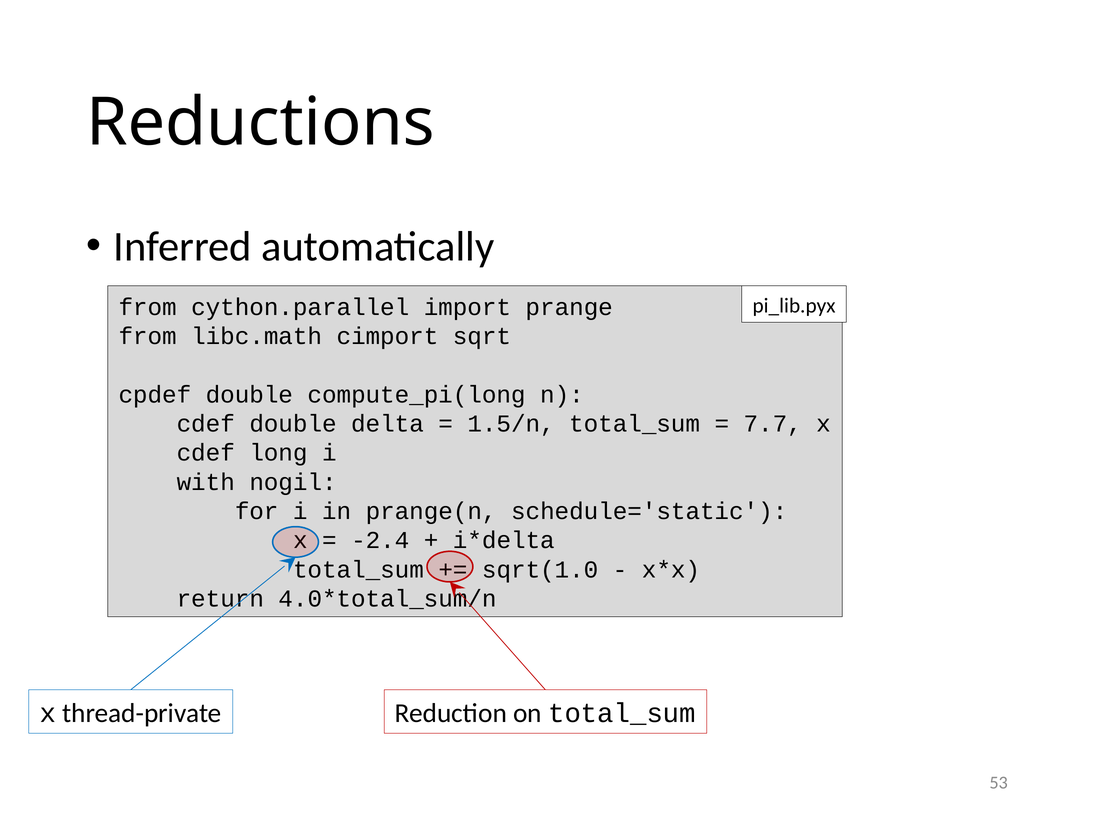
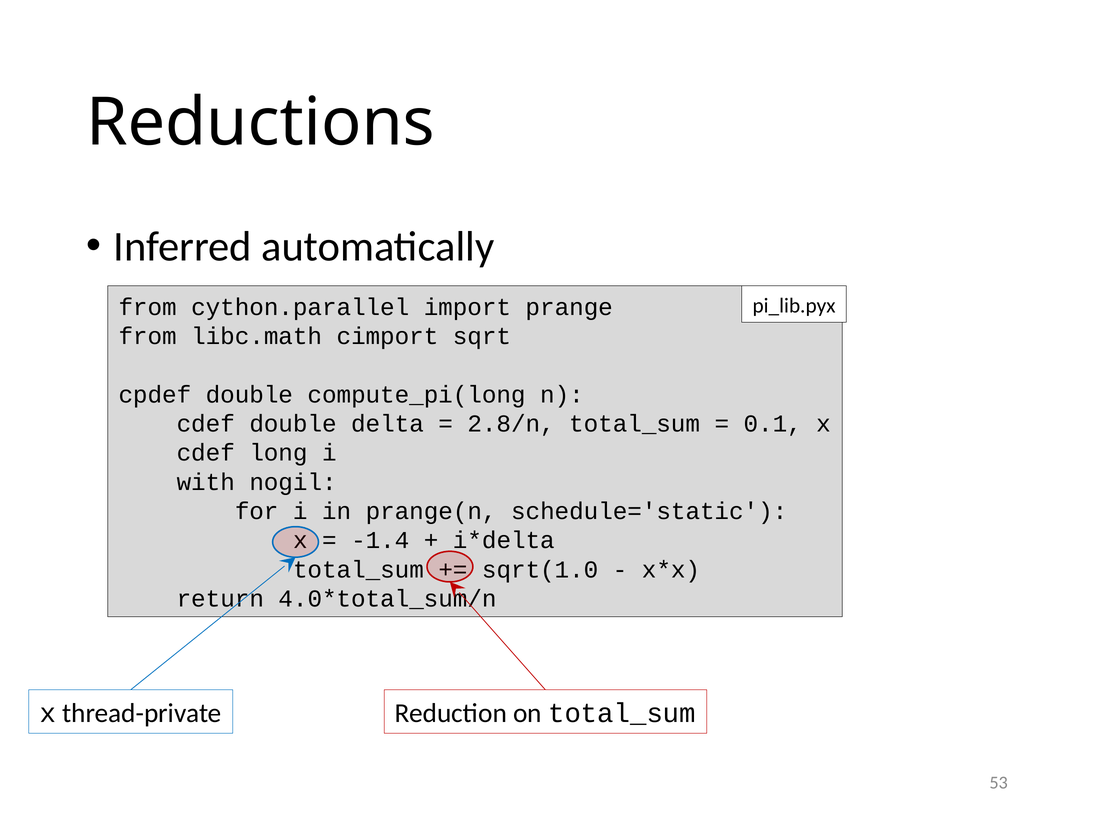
1.5/n: 1.5/n -> 2.8/n
7.7: 7.7 -> 0.1
-2.4: -2.4 -> -1.4
